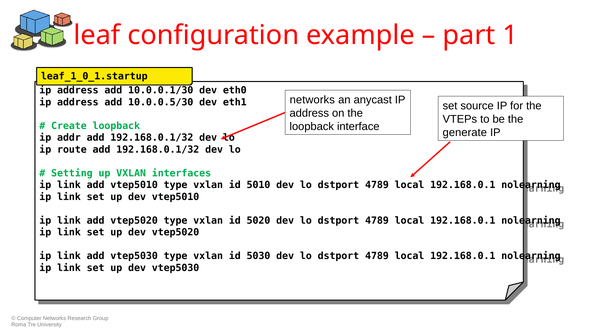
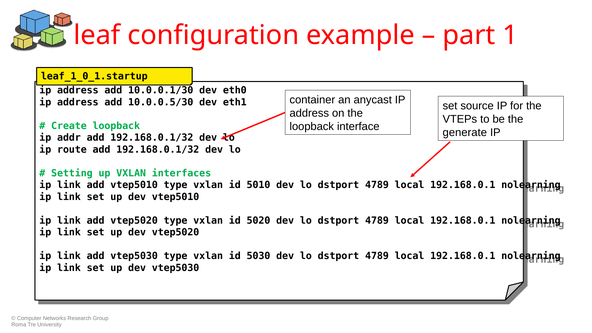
networks at (312, 100): networks -> container
